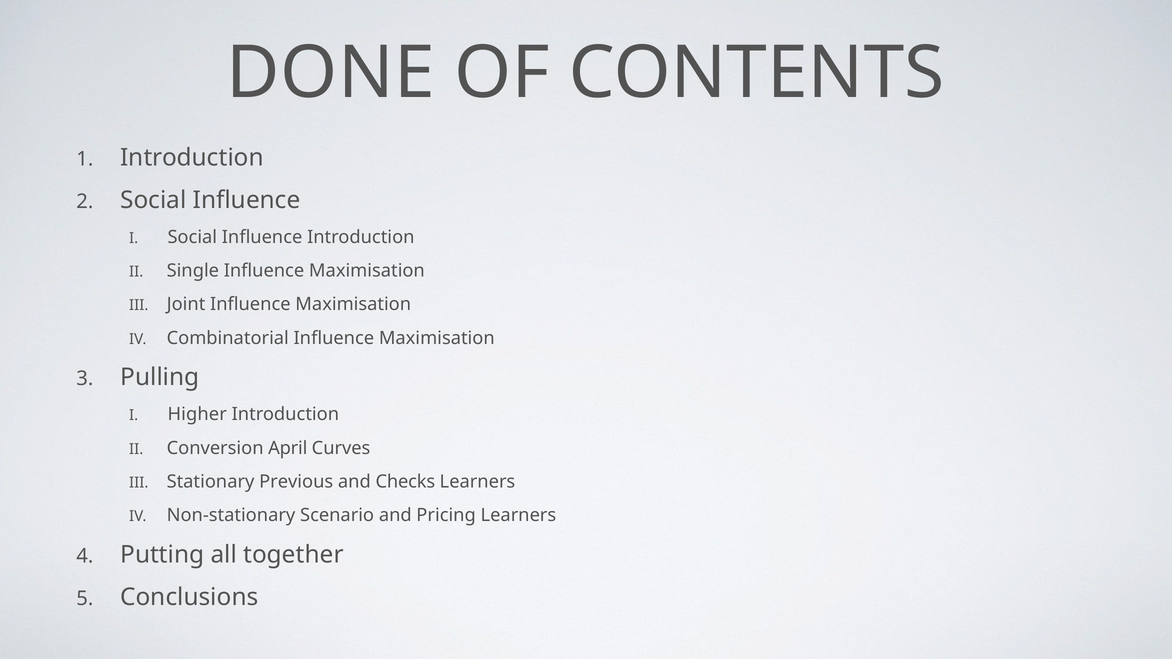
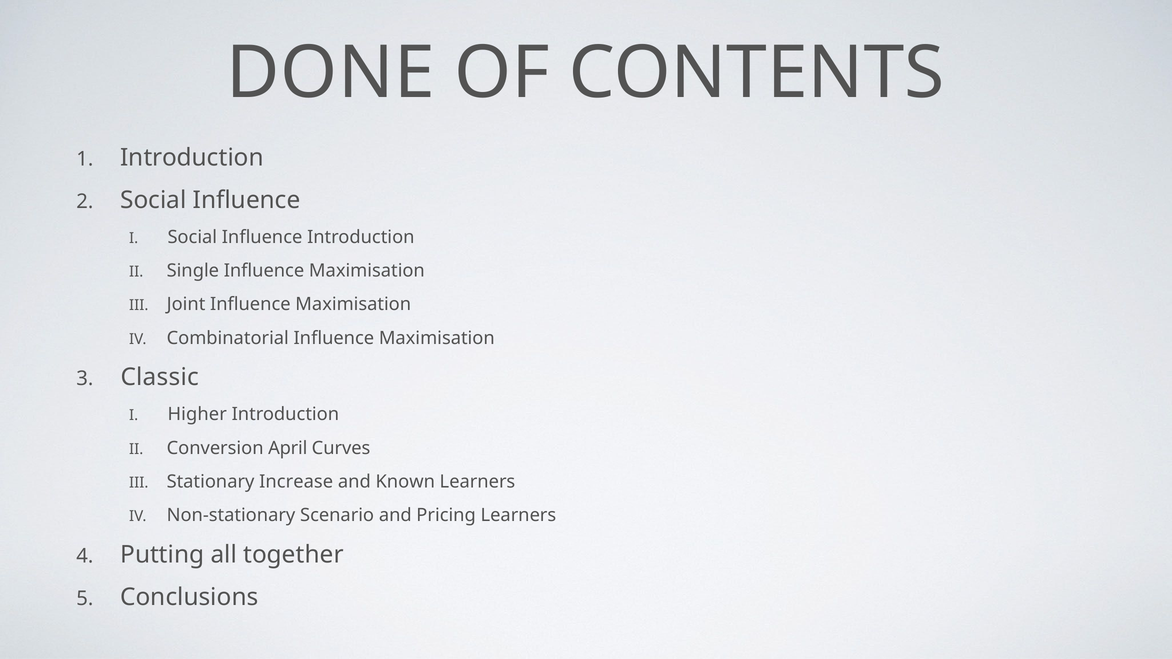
Pulling: Pulling -> Classic
Previous: Previous -> Increase
Checks: Checks -> Known
